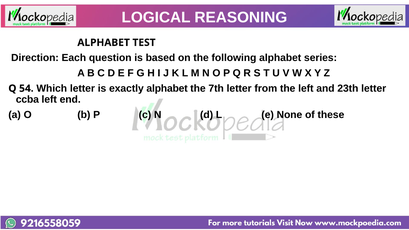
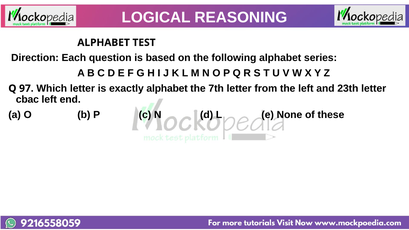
54: 54 -> 97
ccba: ccba -> cbac
